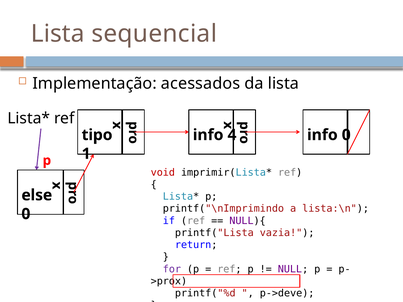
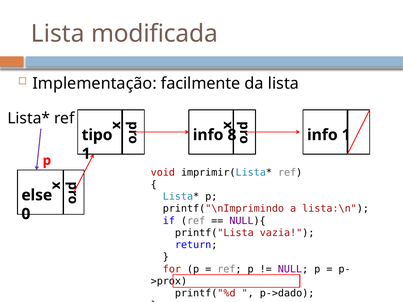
sequencial: sequencial -> modificada
acessados: acessados -> facilmente
4: 4 -> 8
info 0: 0 -> 1
for colour: purple -> red
p->deve: p->deve -> p->dado
